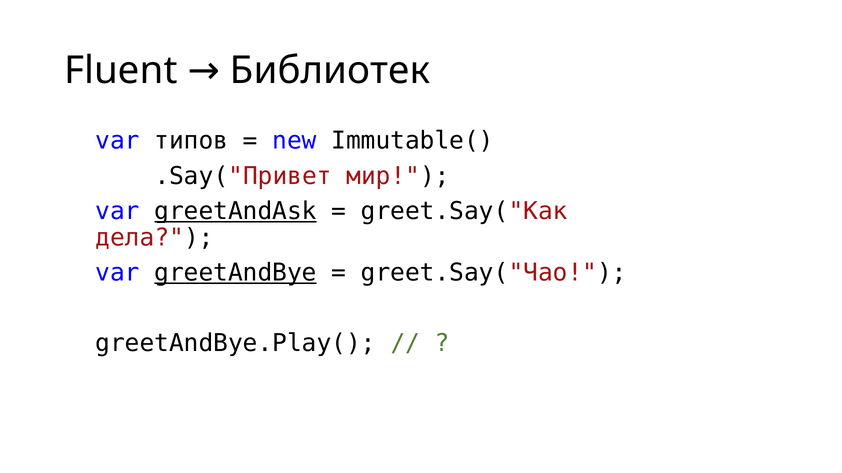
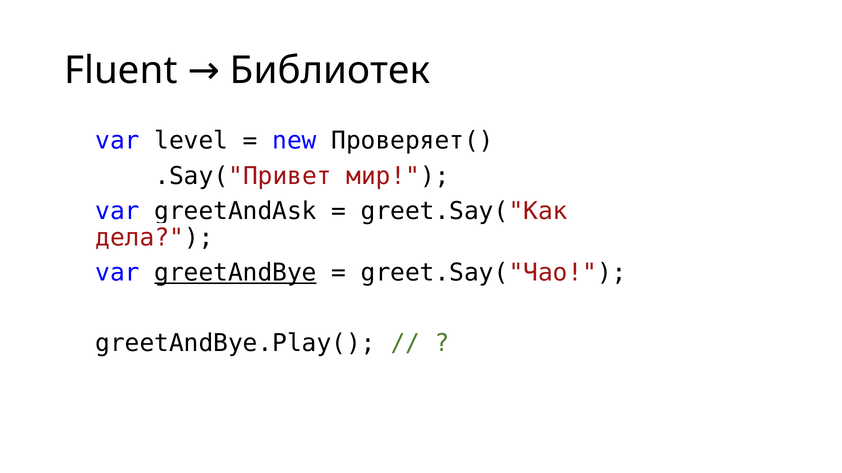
типов: типов -> level
Immutable(: Immutable( -> Проверяет(
greetAndAsk underline: present -> none
